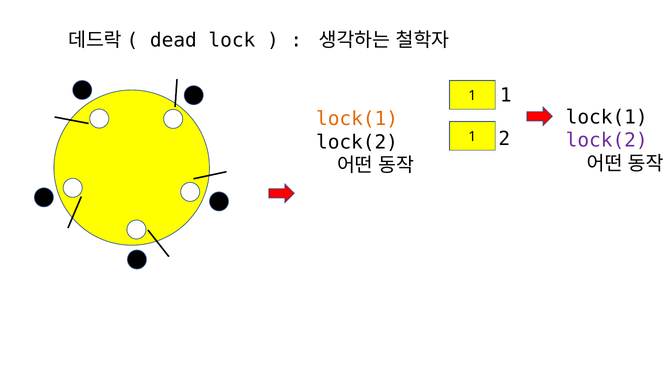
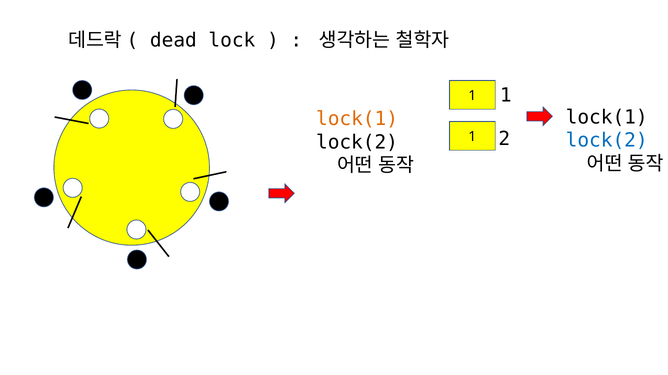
lock(2 at (607, 141) colour: purple -> blue
